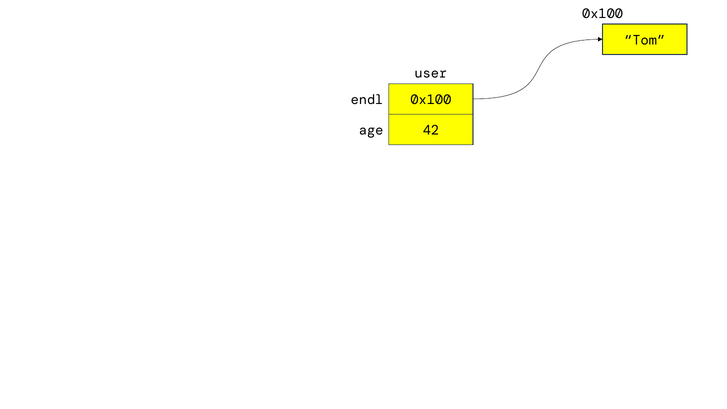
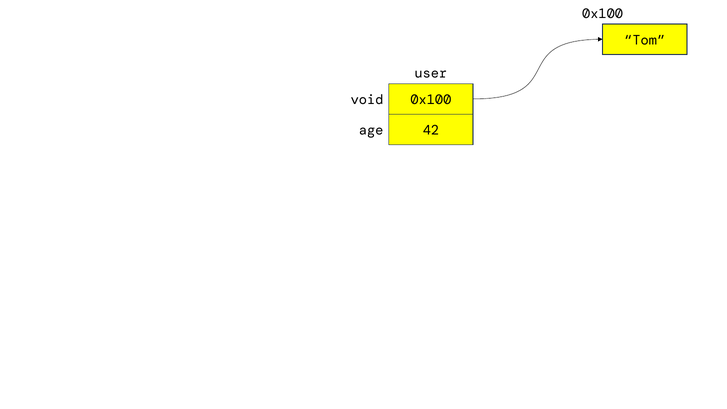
endl: endl -> void
